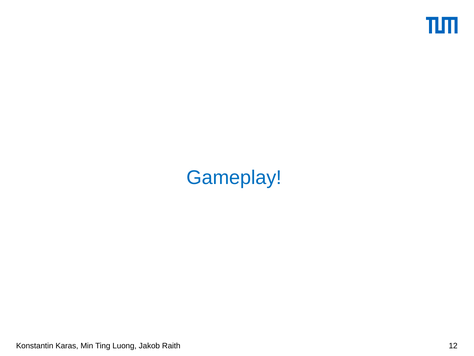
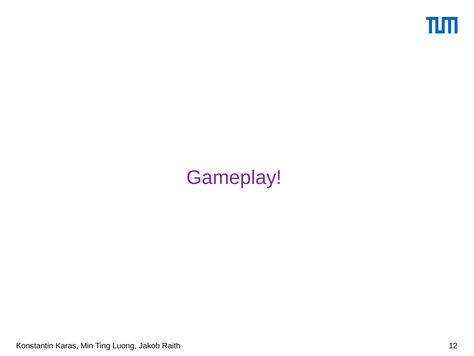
Gameplay colour: blue -> purple
